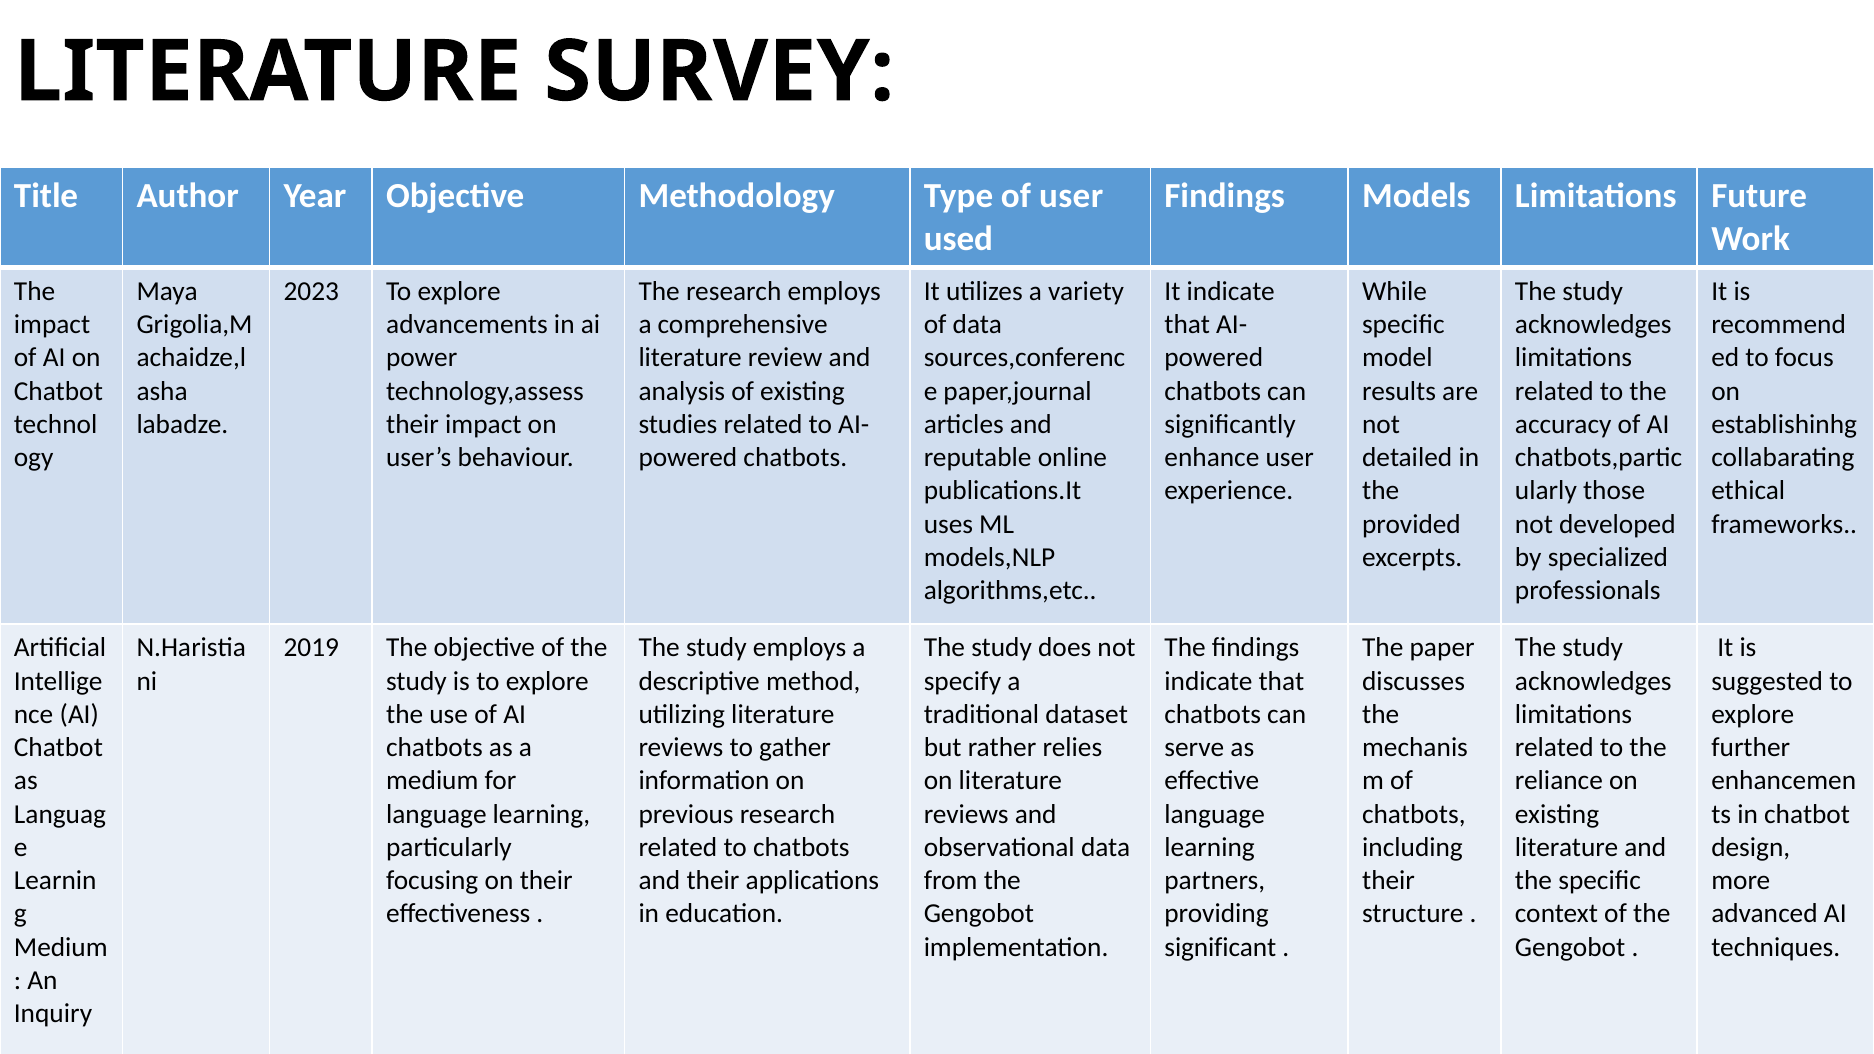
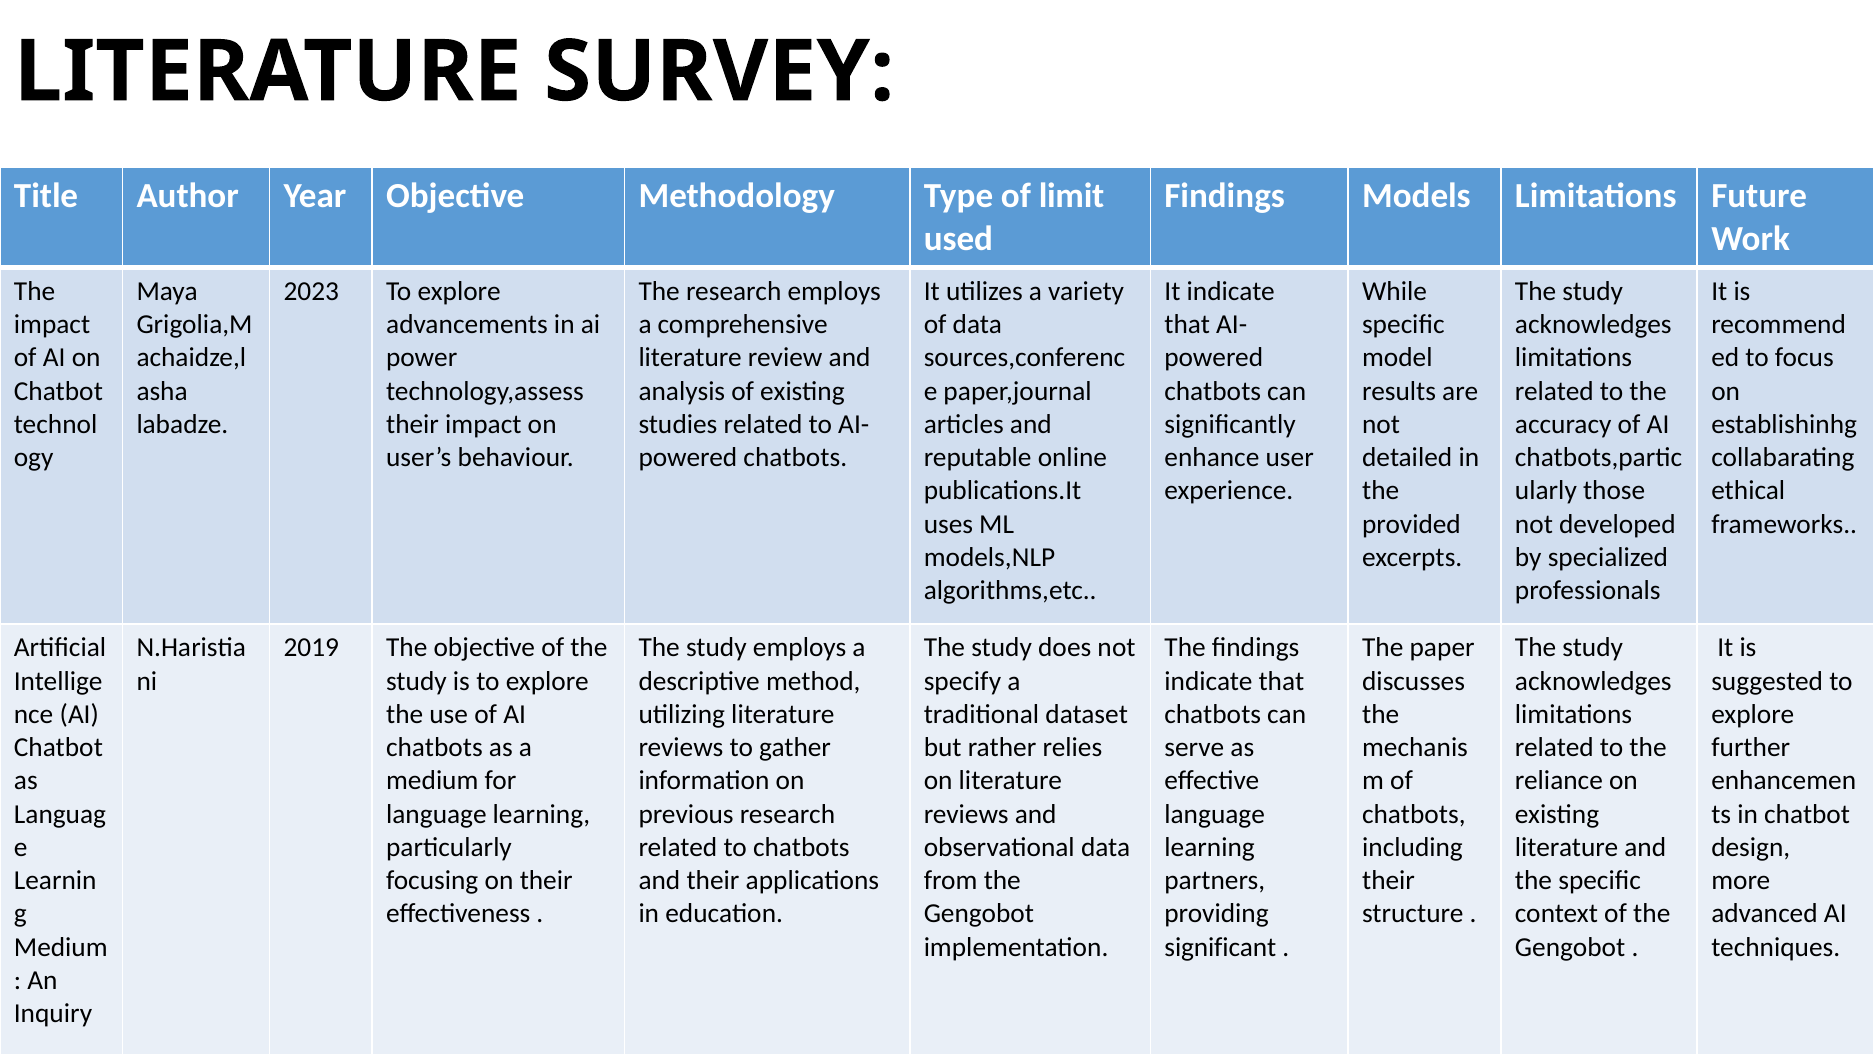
of user: user -> limit
